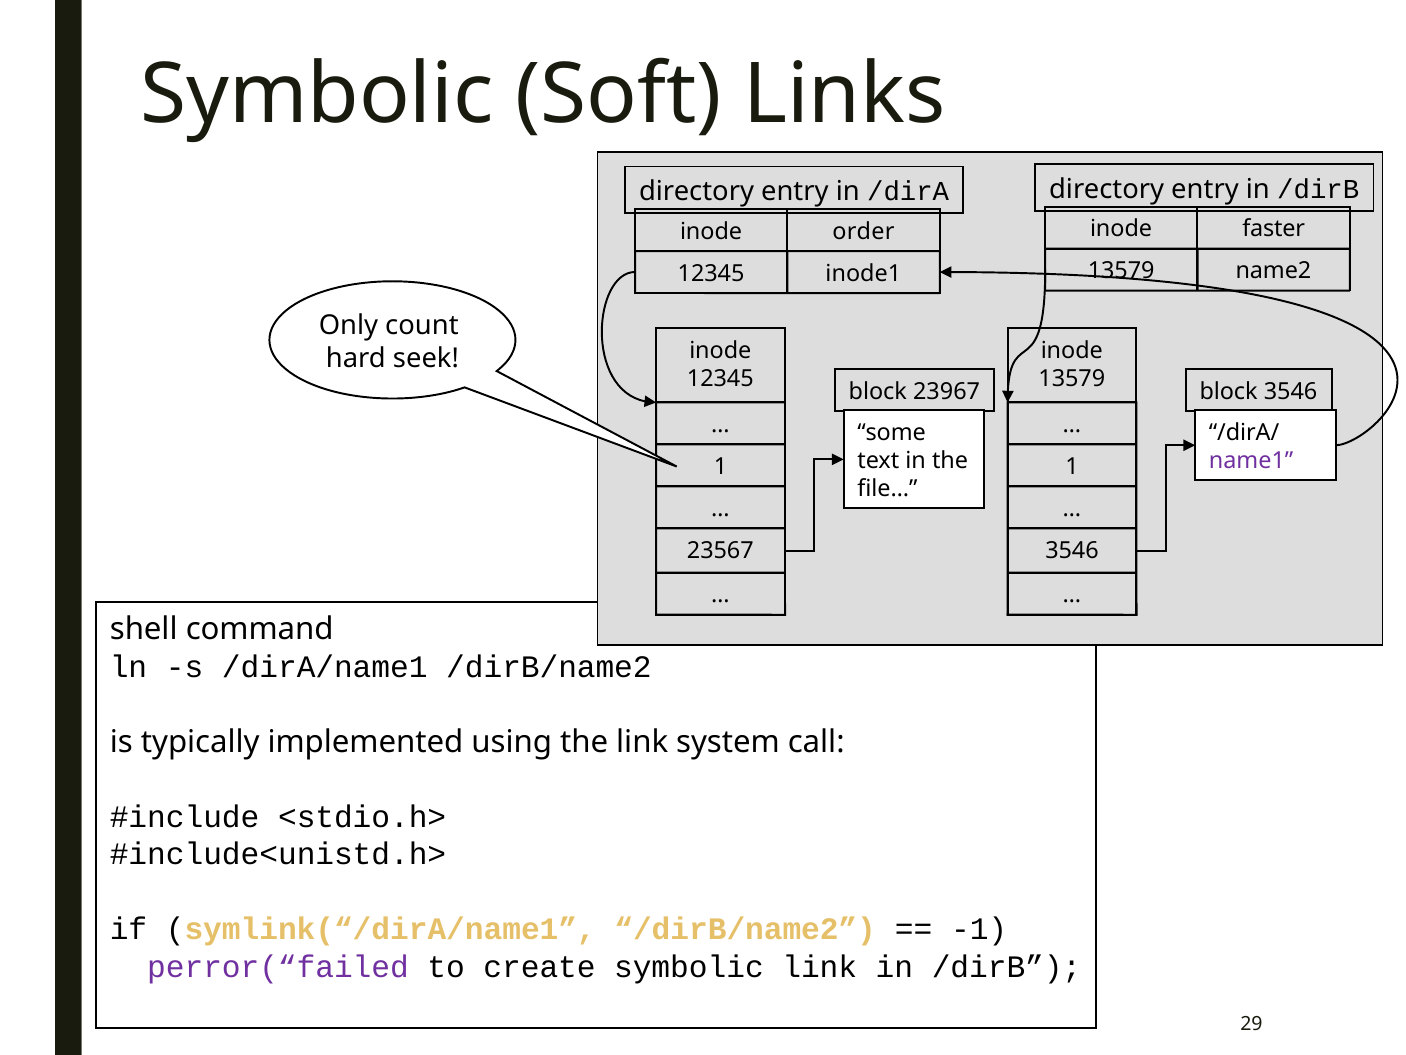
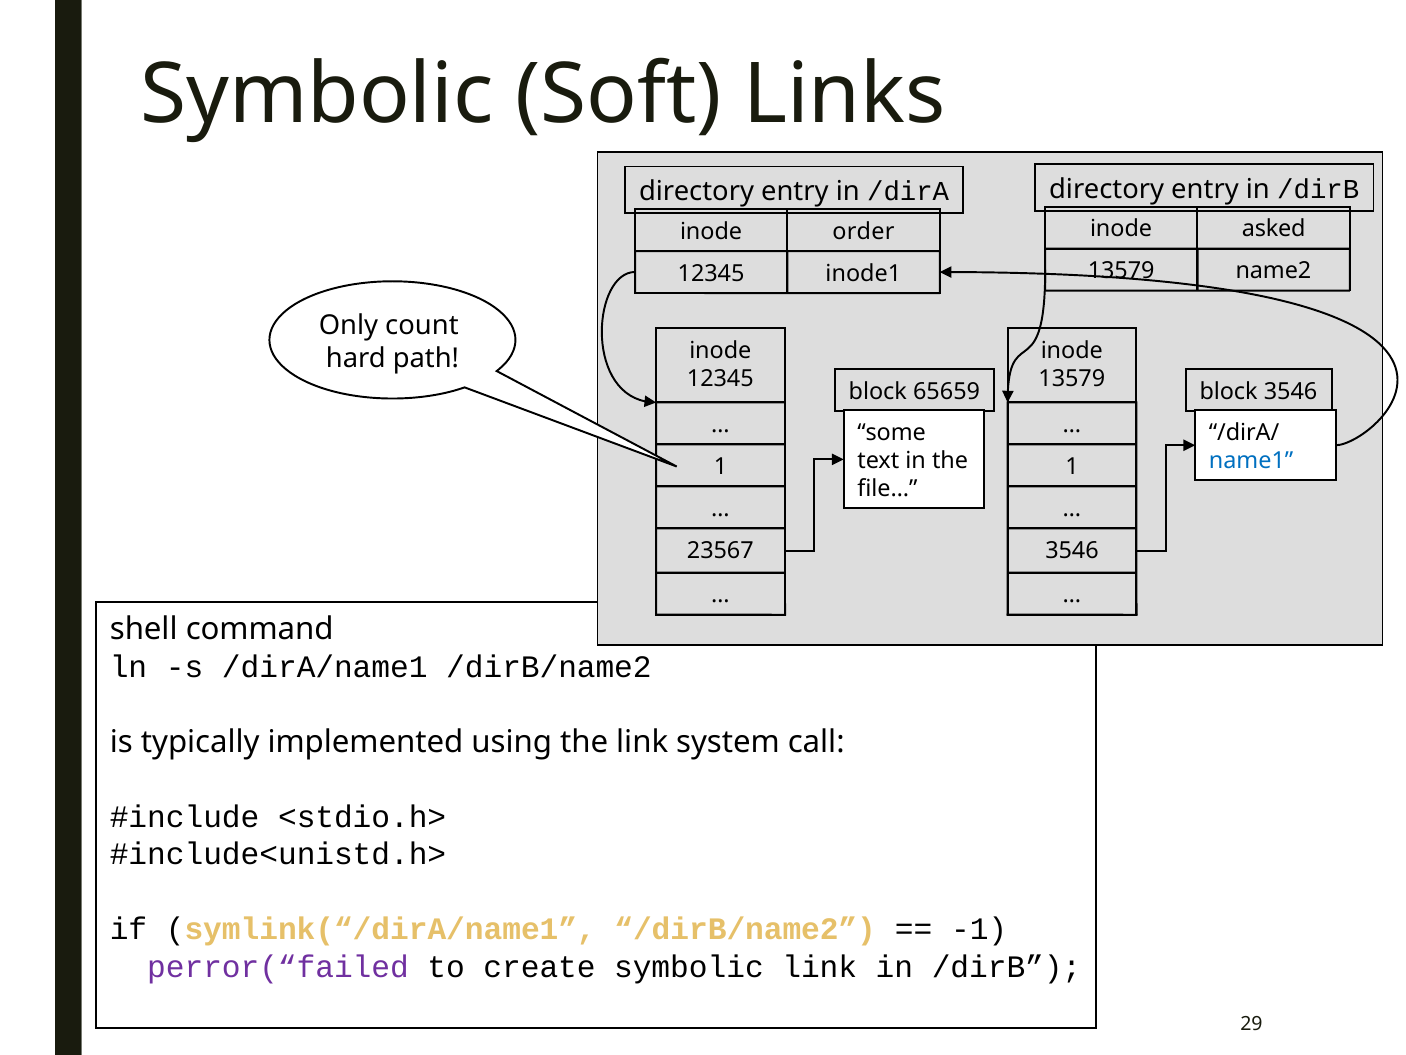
faster: faster -> asked
seek: seek -> path
23967: 23967 -> 65659
name1 colour: purple -> blue
